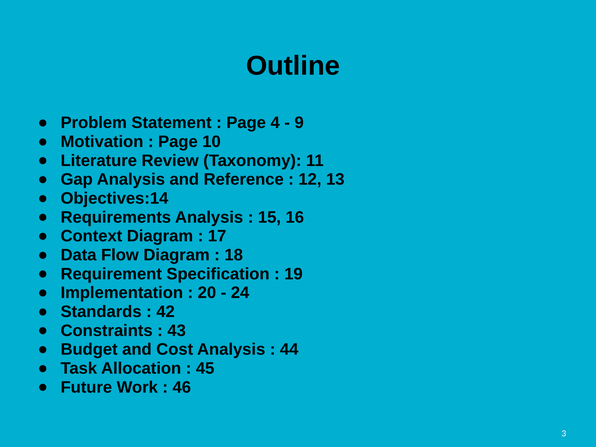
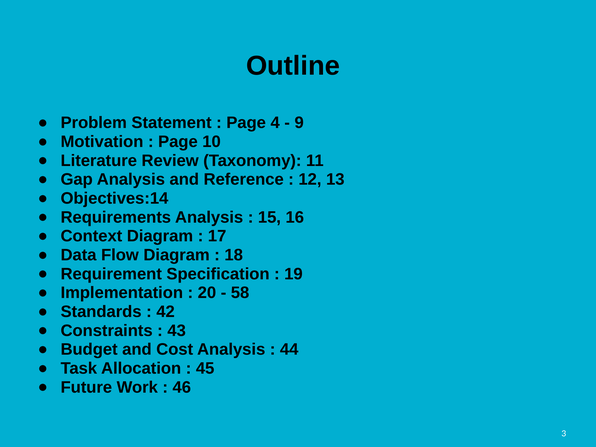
24: 24 -> 58
